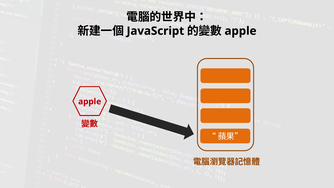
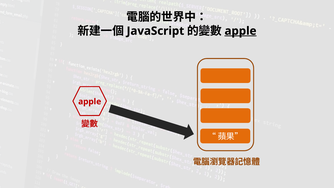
apple at (241, 31) underline: none -> present
